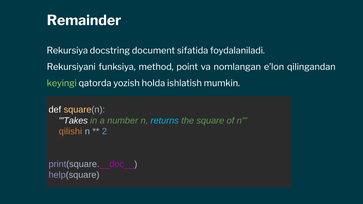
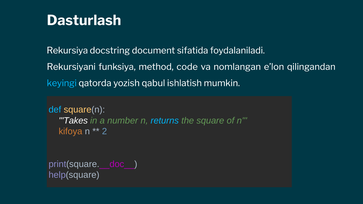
Remainder: Remainder -> Dasturlash
point: point -> code
keyingi colour: light green -> light blue
holda: holda -> qabul
def colour: white -> light blue
qilishi: qilishi -> kifoya
